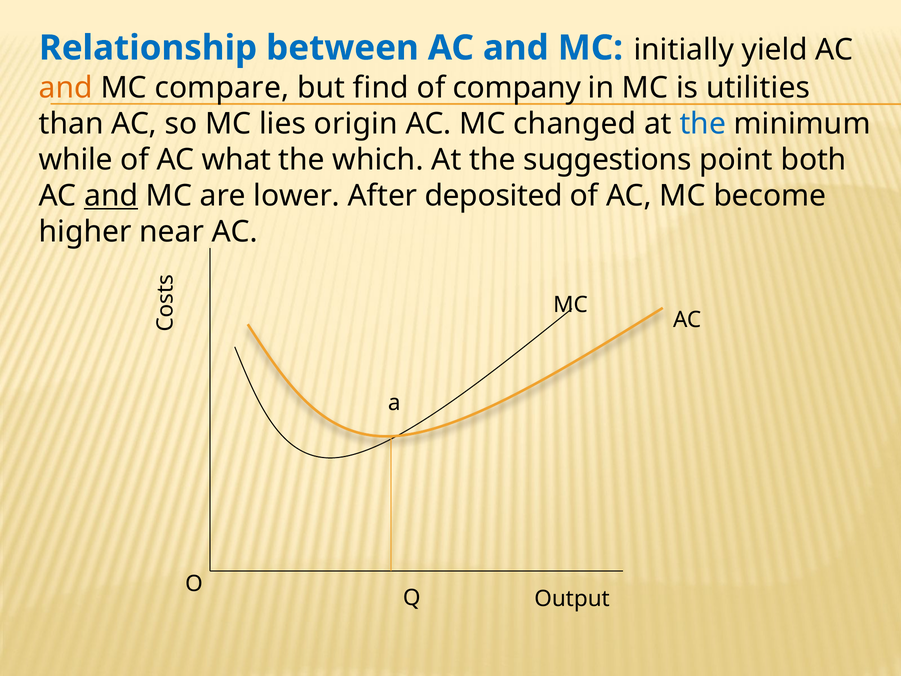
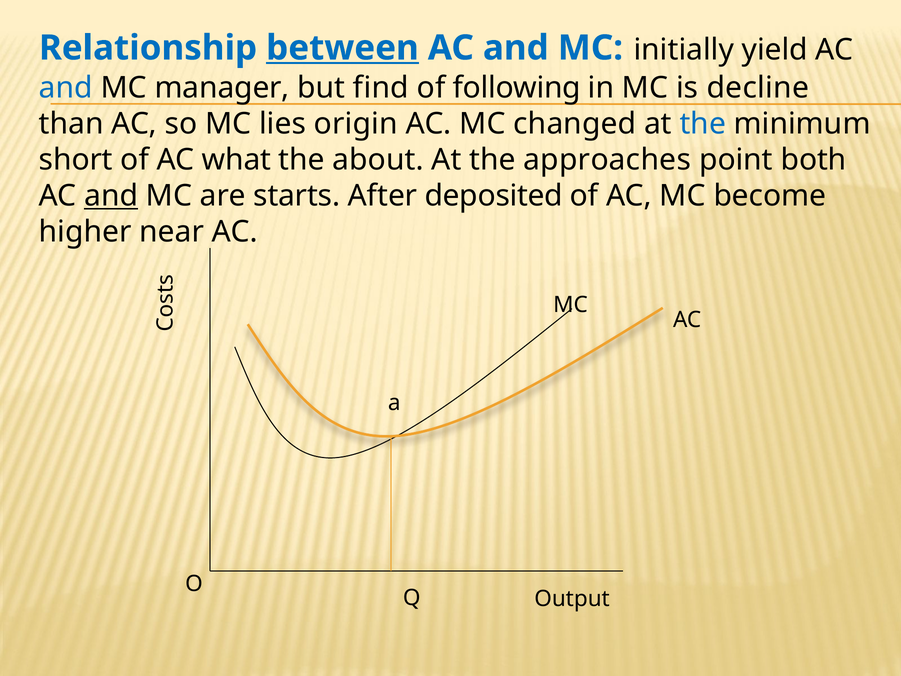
between underline: none -> present
and at (66, 88) colour: orange -> blue
compare: compare -> manager
company: company -> following
utilities: utilities -> decline
while: while -> short
which: which -> about
suggestions: suggestions -> approaches
lower: lower -> starts
